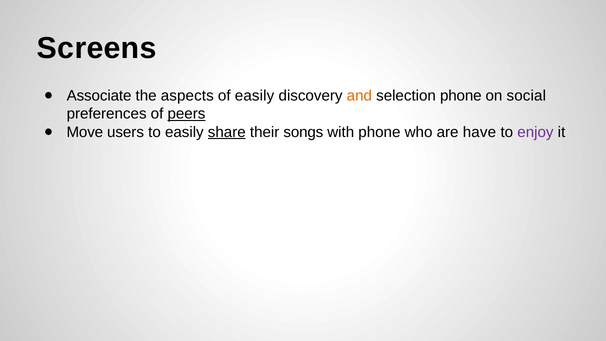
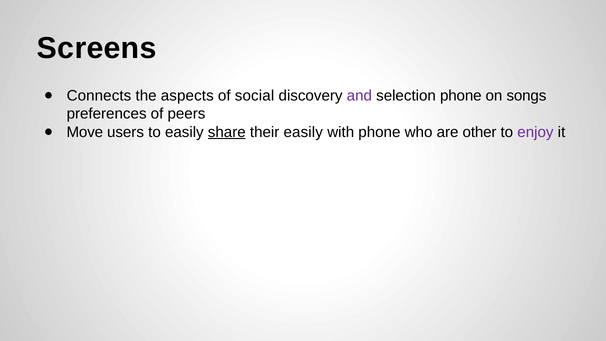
Associate: Associate -> Connects
of easily: easily -> social
and colour: orange -> purple
social: social -> songs
peers underline: present -> none
their songs: songs -> easily
have: have -> other
